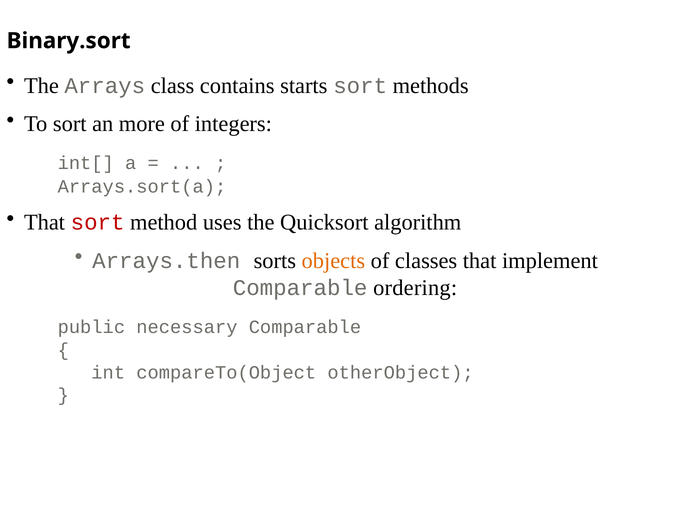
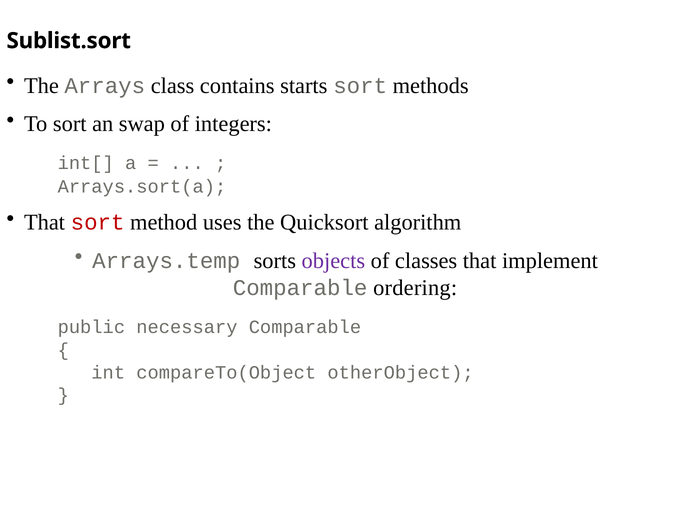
Binary.sort: Binary.sort -> Sublist.sort
more: more -> swap
Arrays.then: Arrays.then -> Arrays.temp
objects colour: orange -> purple
